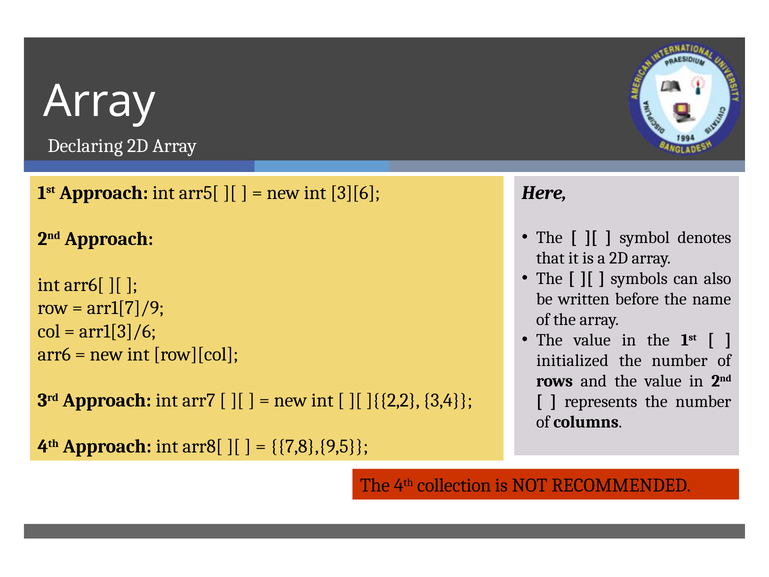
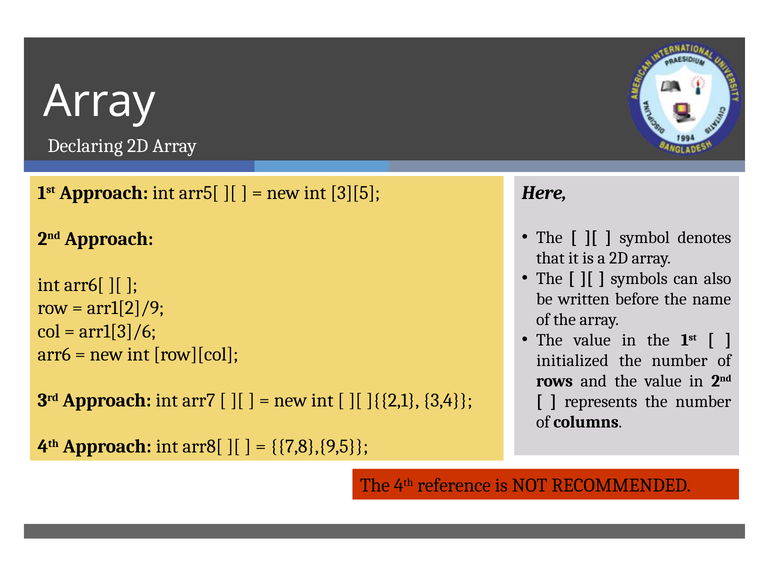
3][6: 3][6 -> 3][5
arr1[7]/9: arr1[7]/9 -> arr1[2]/9
]{{2,2: ]{{2,2 -> ]{{2,1
collection: collection -> reference
